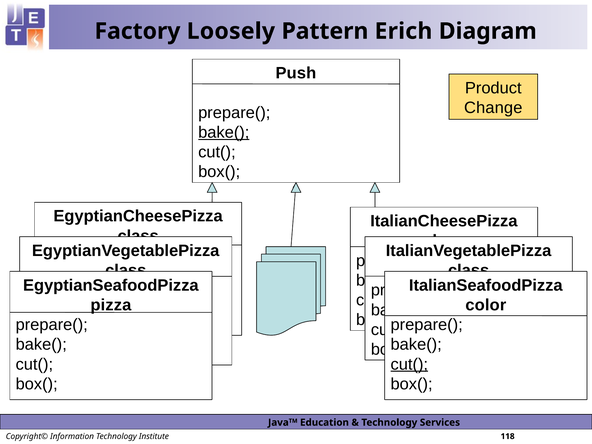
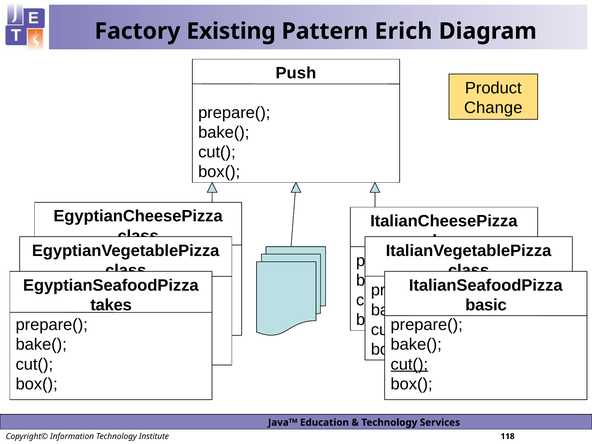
Loosely: Loosely -> Existing
bake( at (224, 132) underline: present -> none
pizza: pizza -> takes
color: color -> basic
